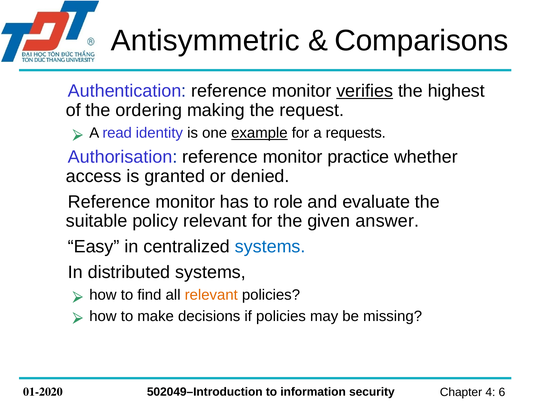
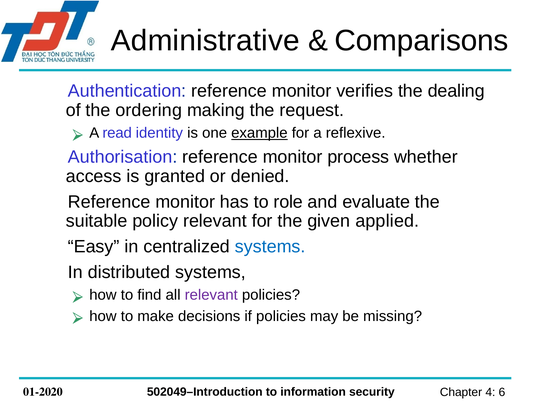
Antisymmetric: Antisymmetric -> Administrative
verifies underline: present -> none
highest: highest -> dealing
requests: requests -> reflexive
practice: practice -> process
answer: answer -> applied
relevant at (211, 296) colour: orange -> purple
